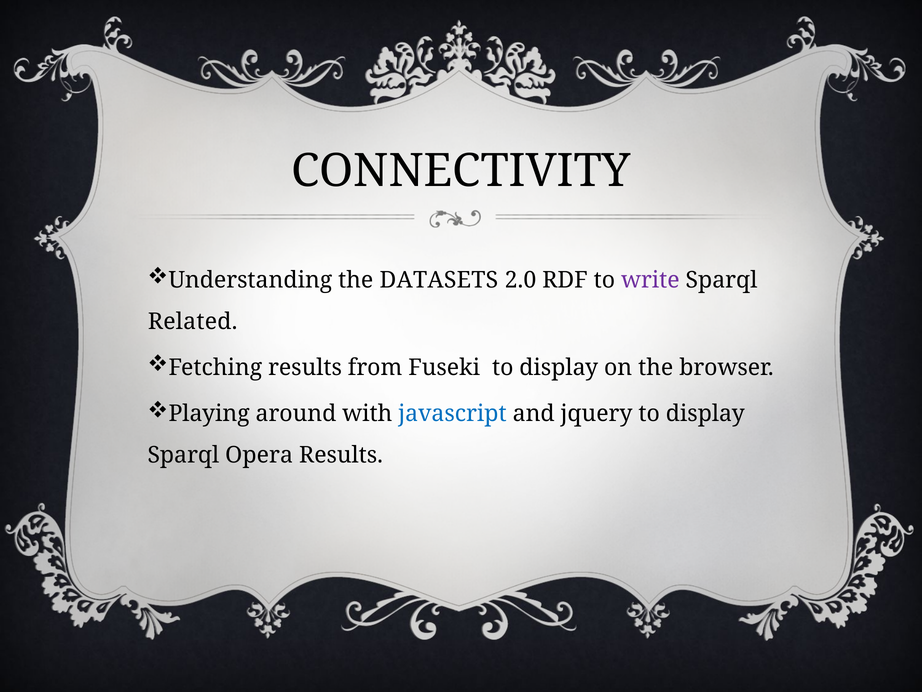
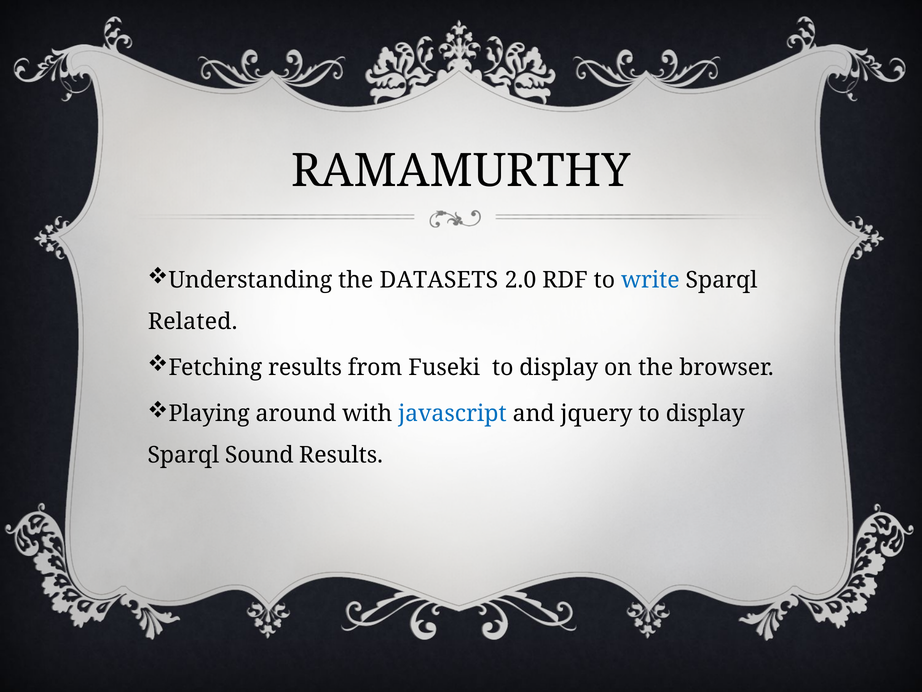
CONNECTIVITY: CONNECTIVITY -> RAMAMURTHY
write colour: purple -> blue
Opera: Opera -> Sound
